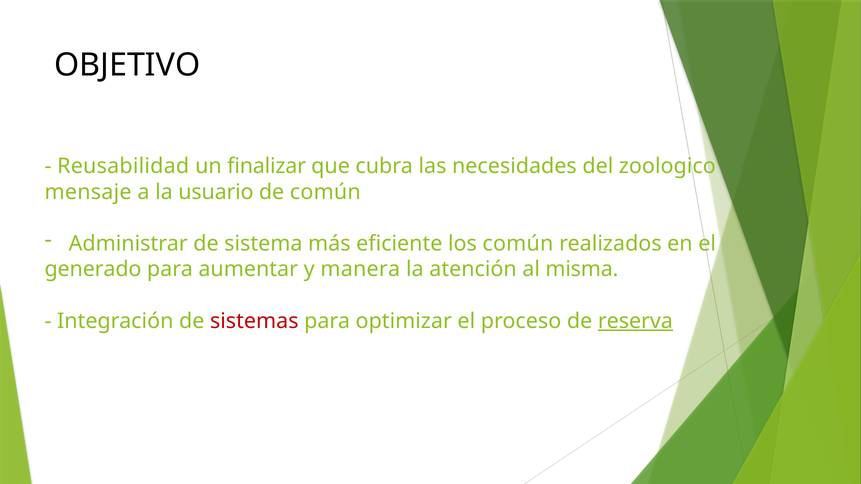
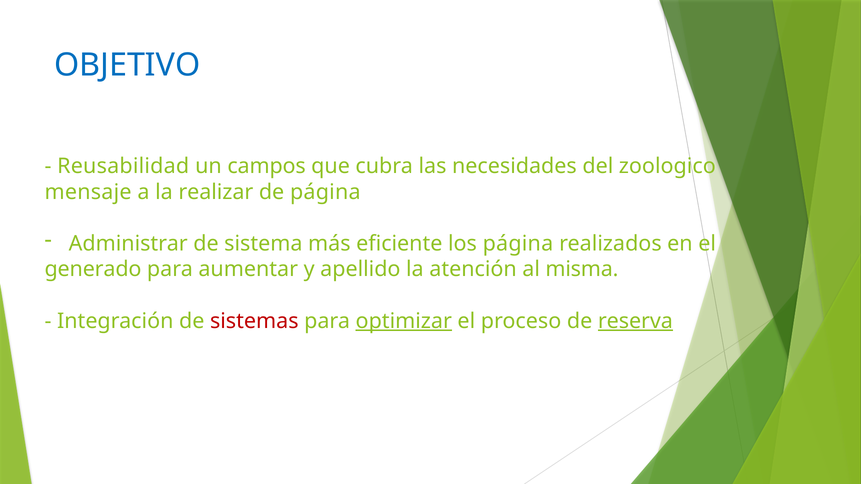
OBJETIVO colour: black -> blue
finalizar: finalizar -> campos
usuario: usuario -> realizar
de común: común -> página
los común: común -> página
manera: manera -> apellido
optimizar underline: none -> present
